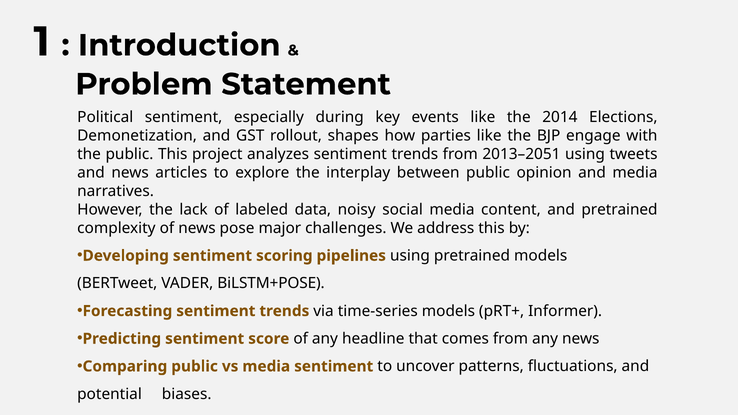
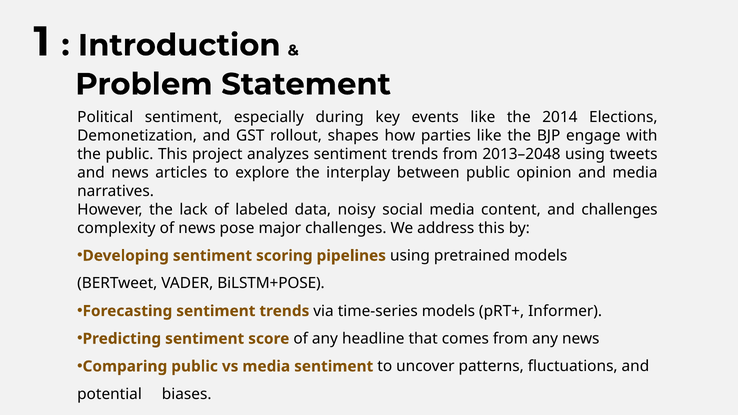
2013–2051: 2013–2051 -> 2013–2048
and pretrained: pretrained -> challenges
